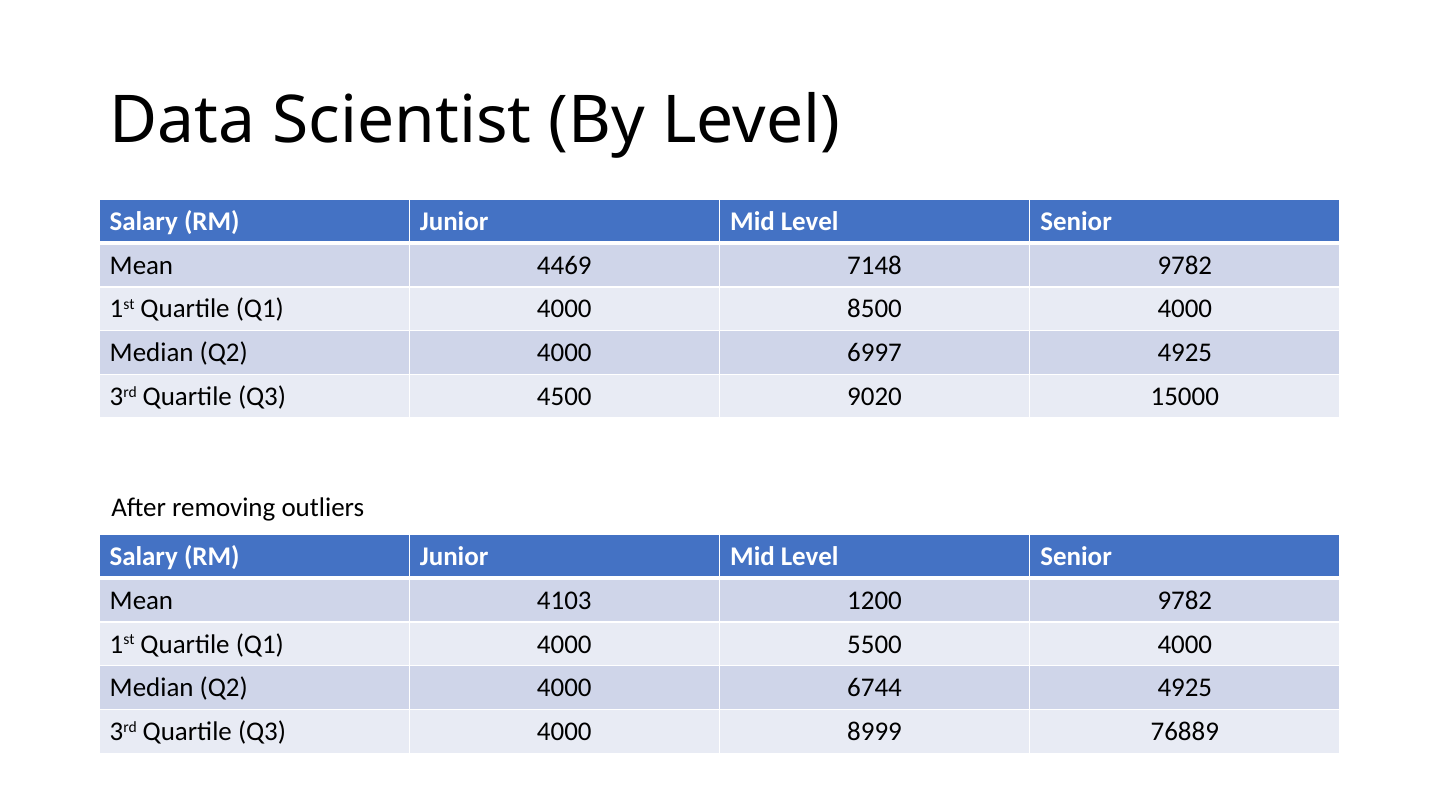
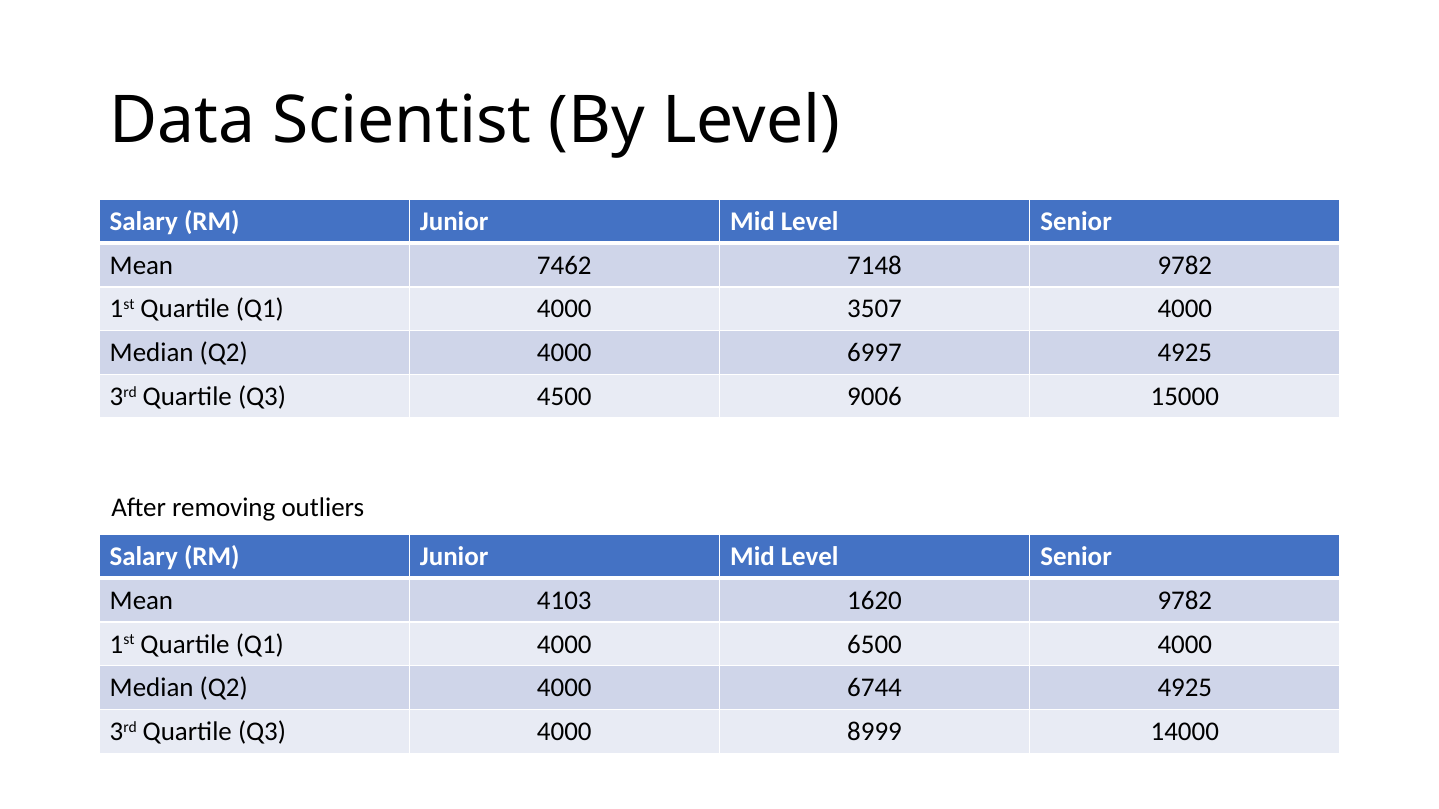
4469: 4469 -> 7462
8500: 8500 -> 3507
9020: 9020 -> 9006
1200: 1200 -> 1620
5500: 5500 -> 6500
76889: 76889 -> 14000
